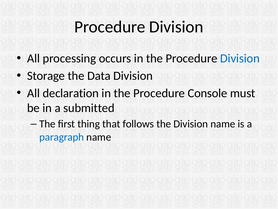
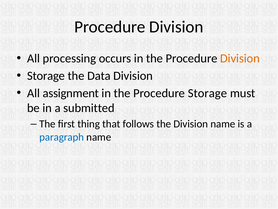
Division at (240, 58) colour: blue -> orange
declaration: declaration -> assignment
Procedure Console: Console -> Storage
